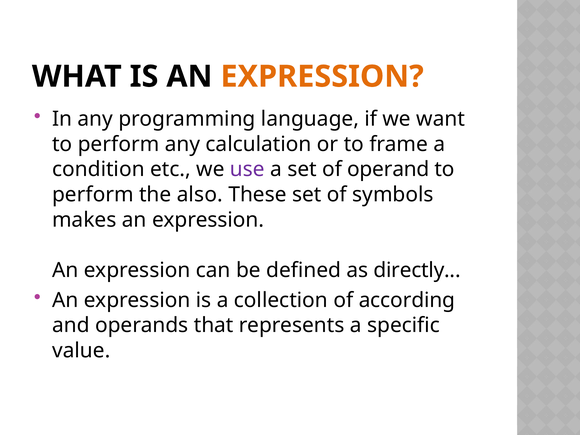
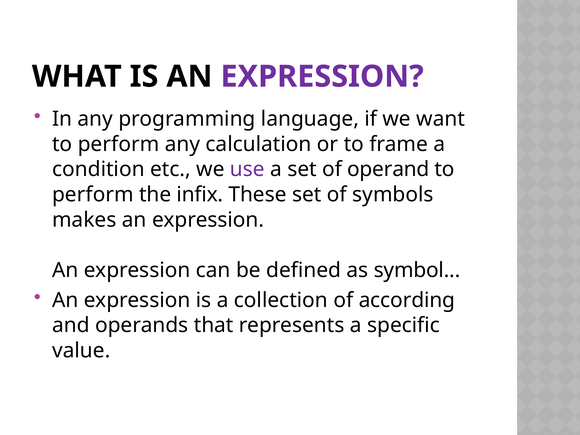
EXPRESSION at (322, 77) colour: orange -> purple
also: also -> infix
directly: directly -> symbol
